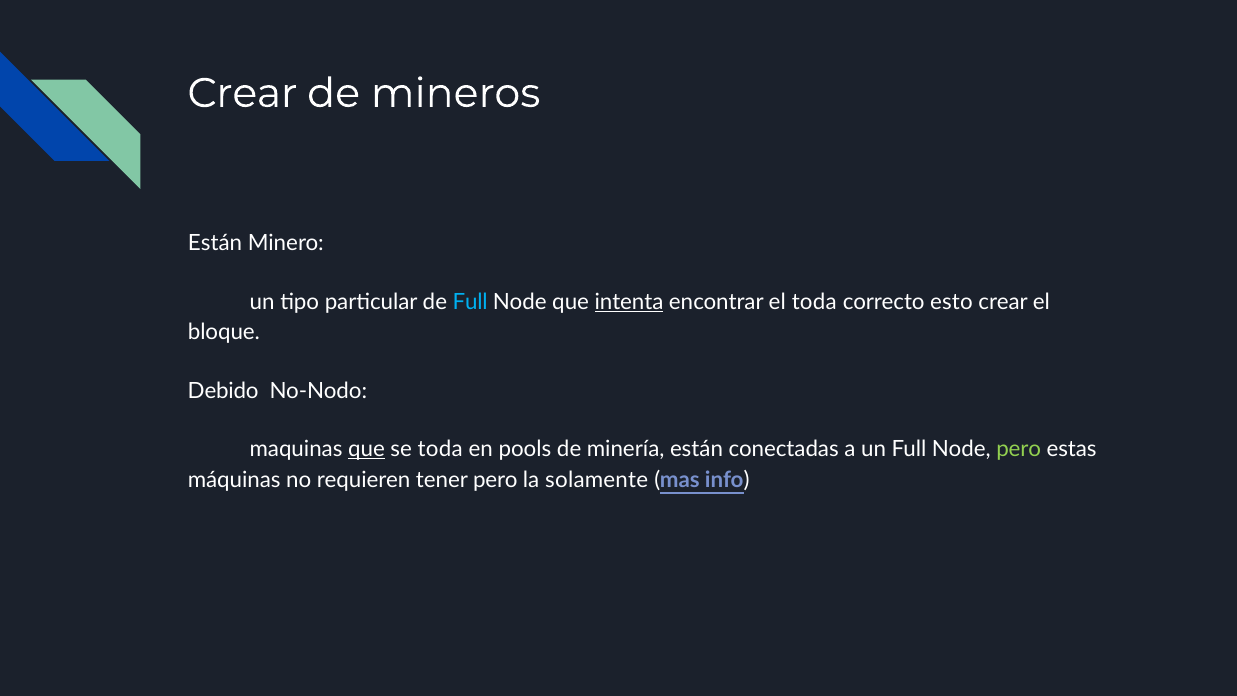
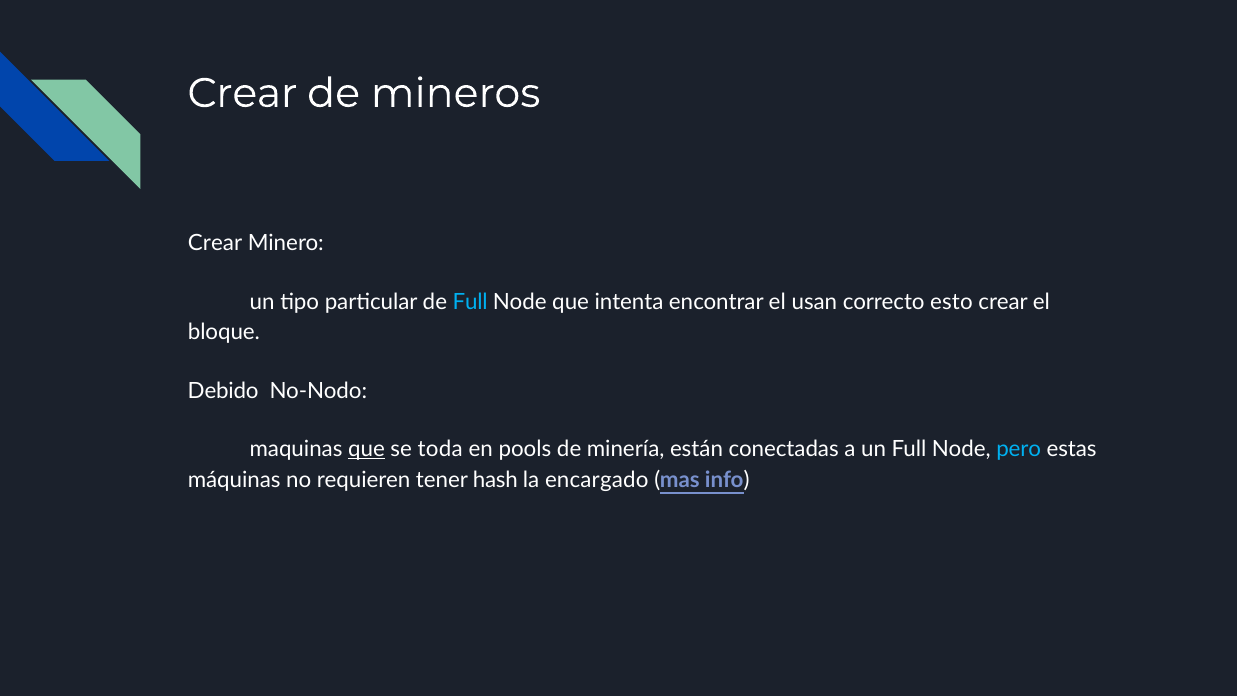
Están at (215, 243): Están -> Crear
intenta underline: present -> none
el toda: toda -> usan
pero at (1019, 449) colour: light green -> light blue
tener pero: pero -> hash
solamente: solamente -> encargado
